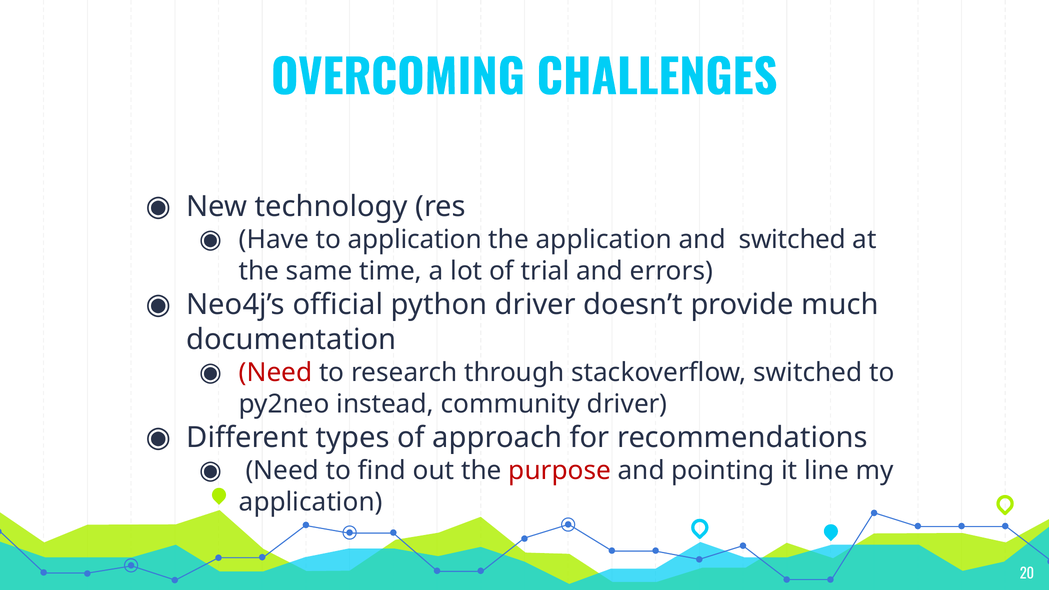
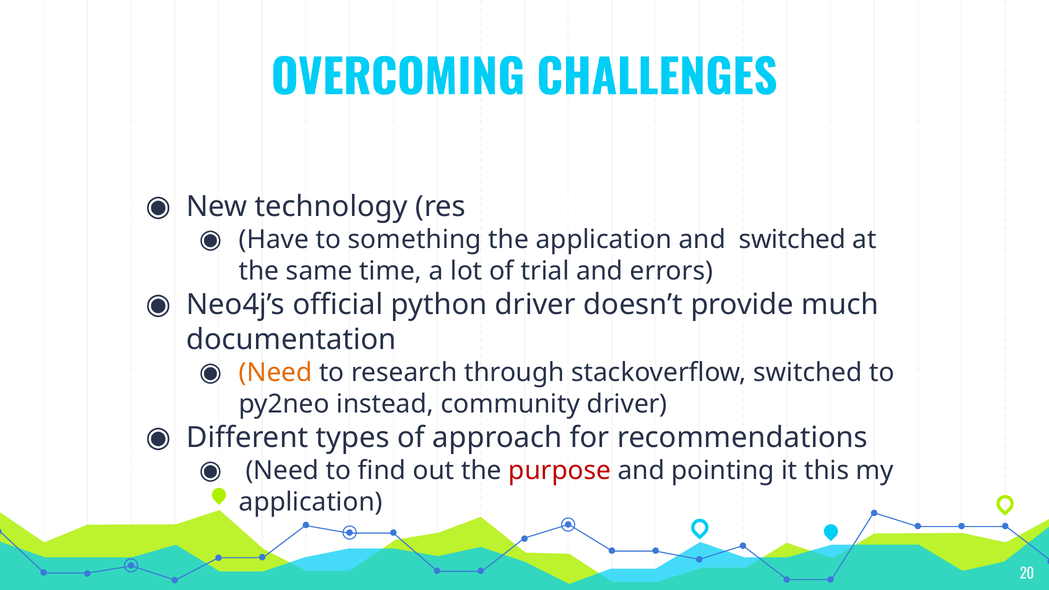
to application: application -> something
Need at (276, 373) colour: red -> orange
line: line -> this
